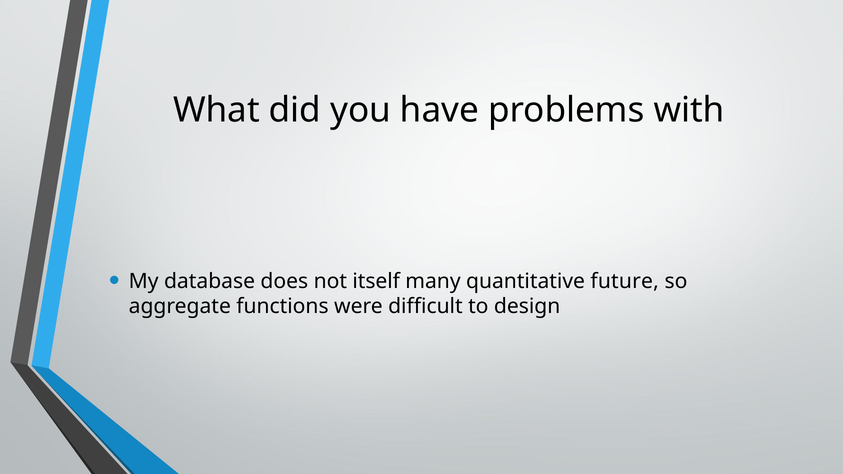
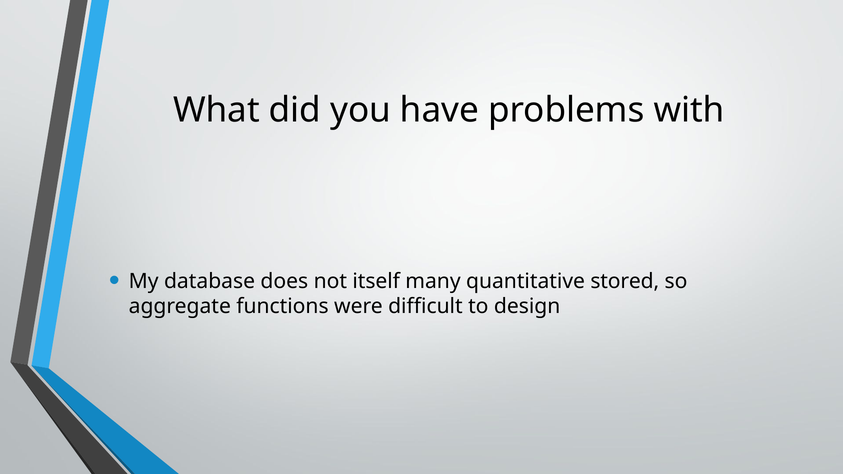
future: future -> stored
